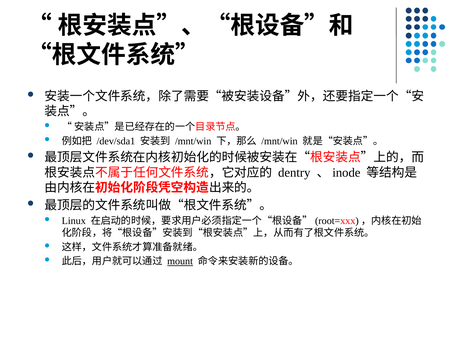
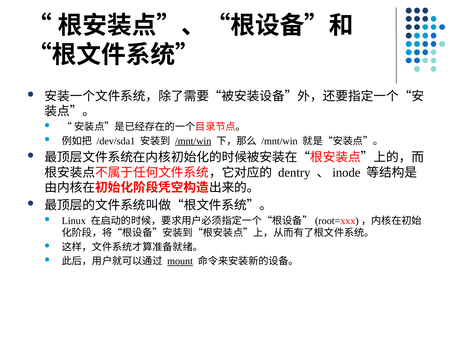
/mnt/win at (193, 141) underline: none -> present
